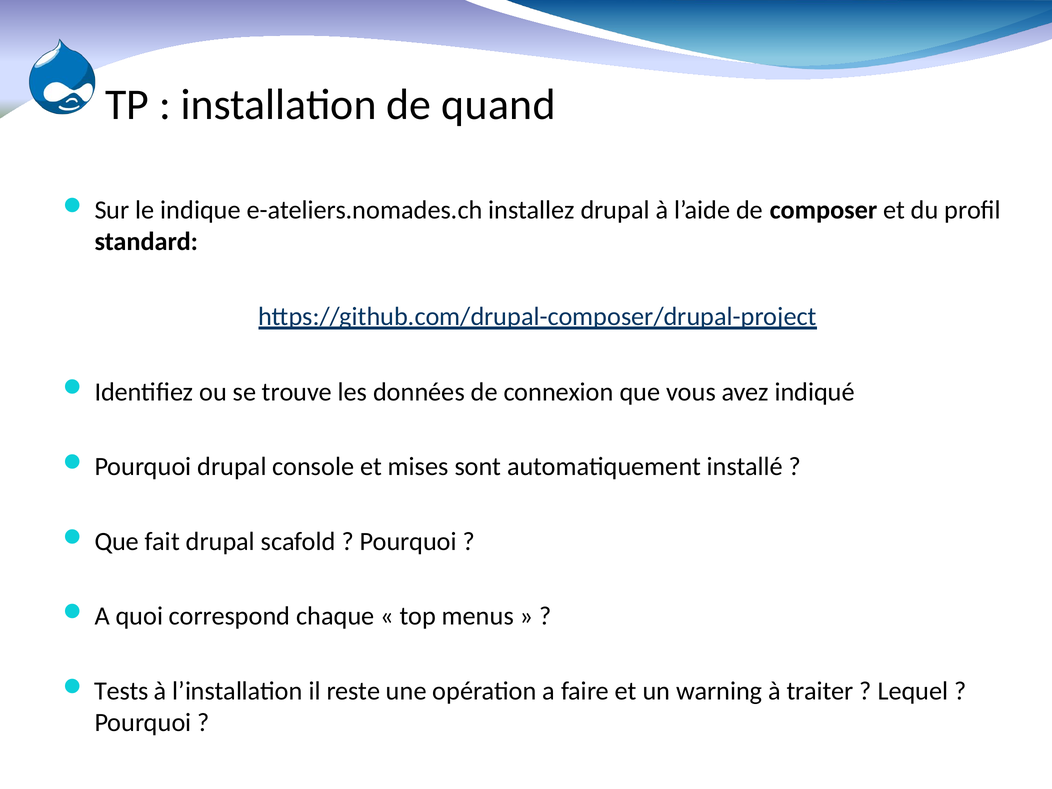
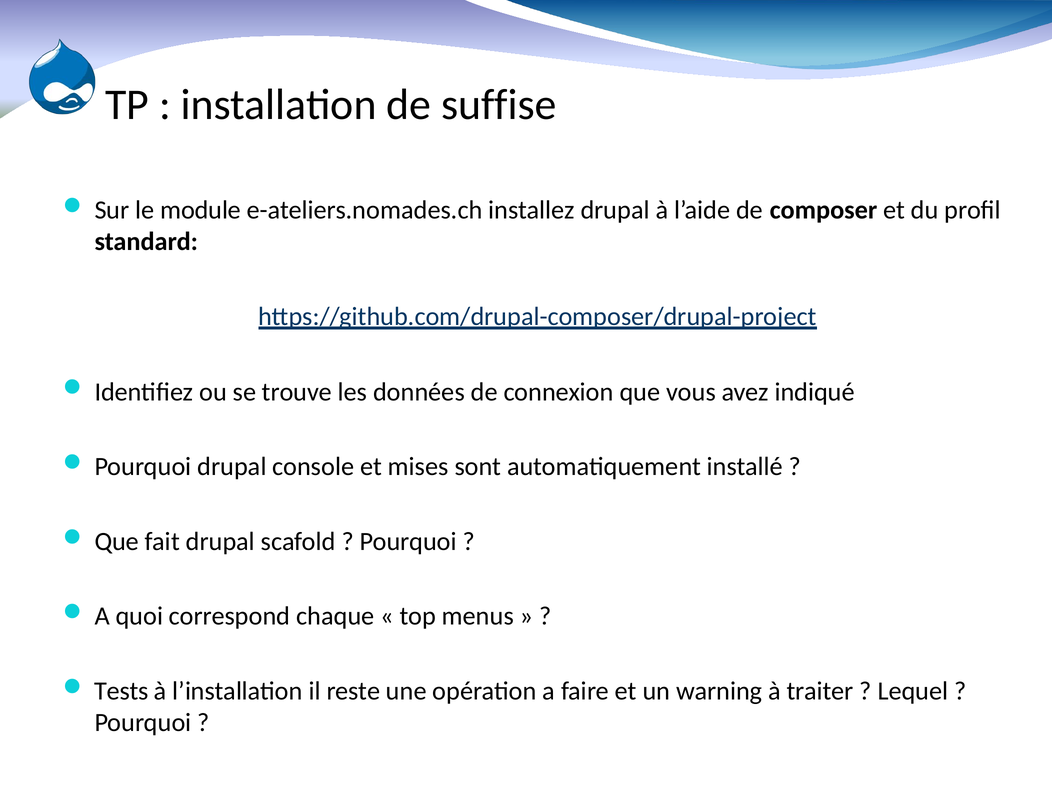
quand: quand -> suffise
indique: indique -> module
